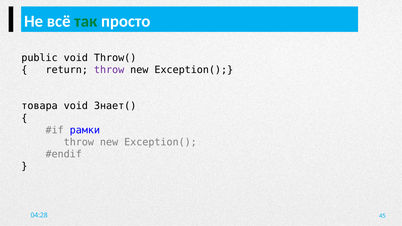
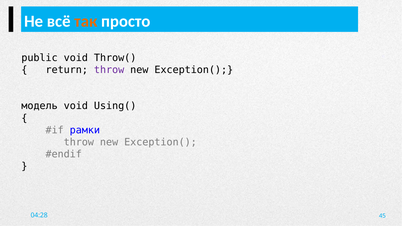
так colour: green -> orange
товара: товара -> модель
Знает(: Знает( -> Using(
